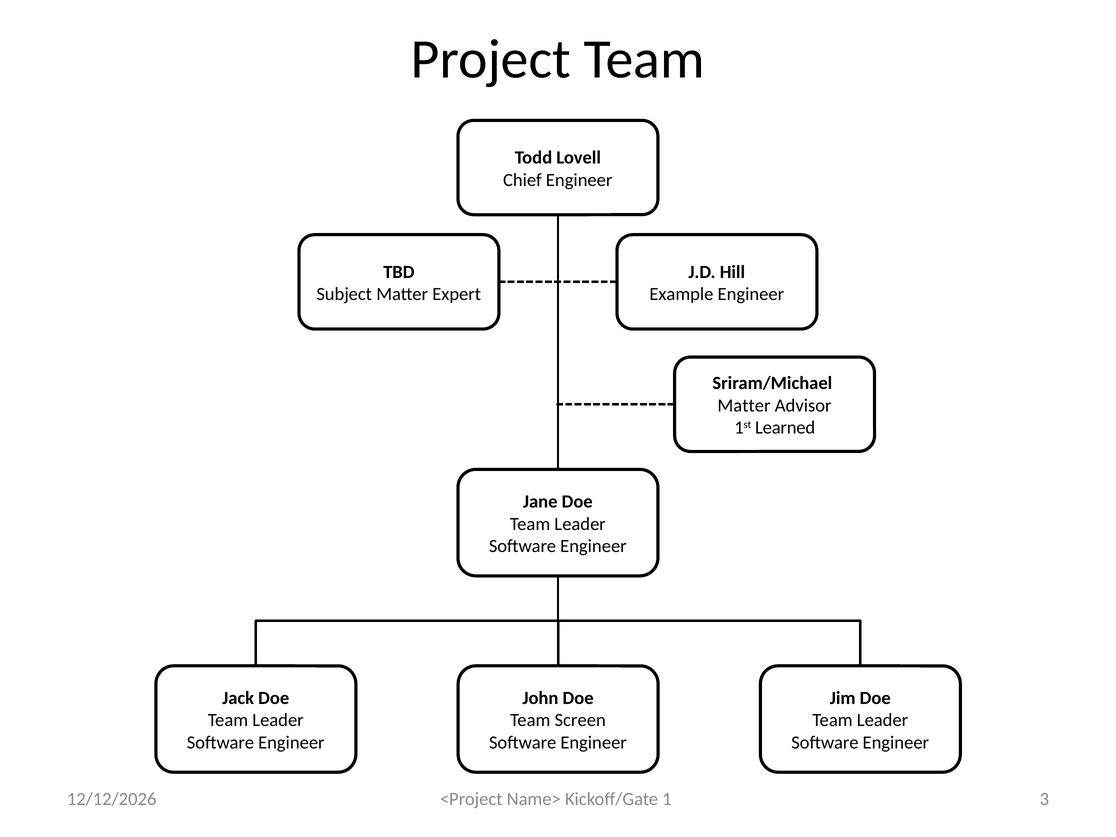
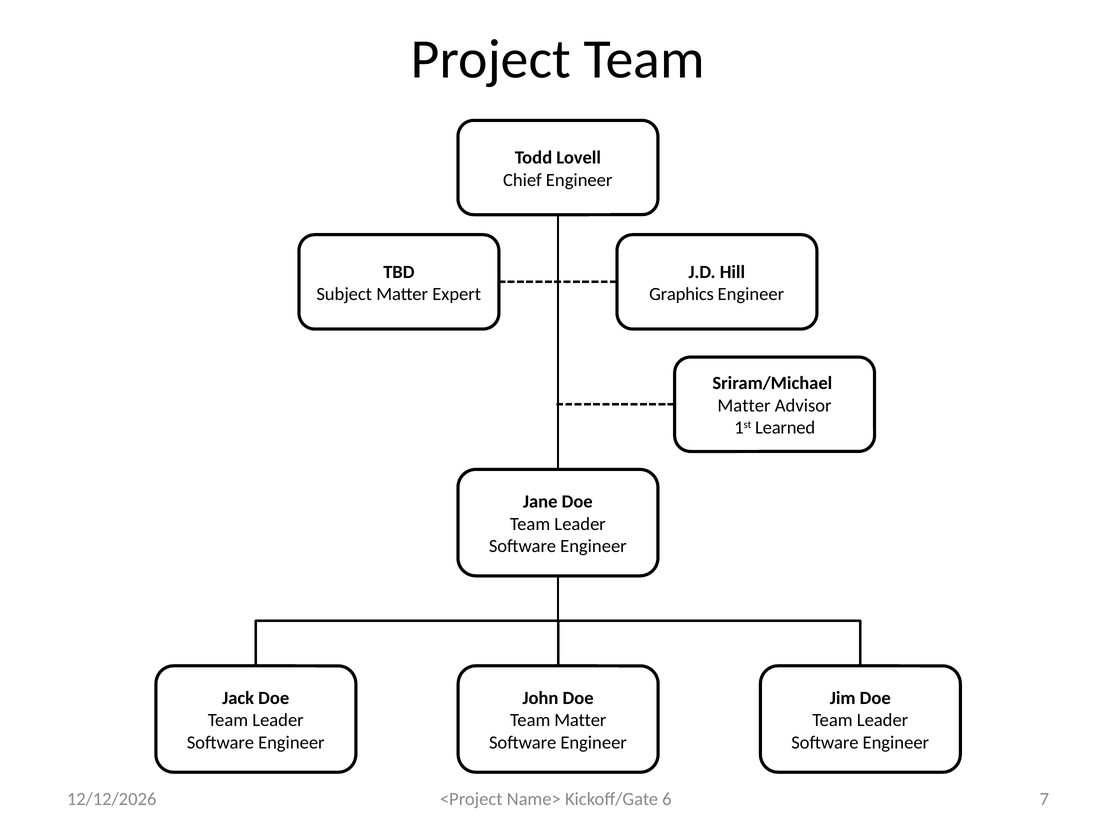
Example: Example -> Graphics
Team Screen: Screen -> Matter
1: 1 -> 6
3: 3 -> 7
